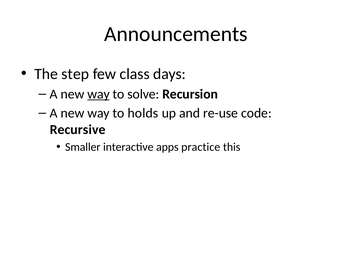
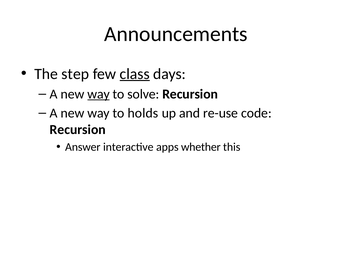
class underline: none -> present
Recursive at (78, 130): Recursive -> Recursion
Smaller: Smaller -> Answer
practice: practice -> whether
